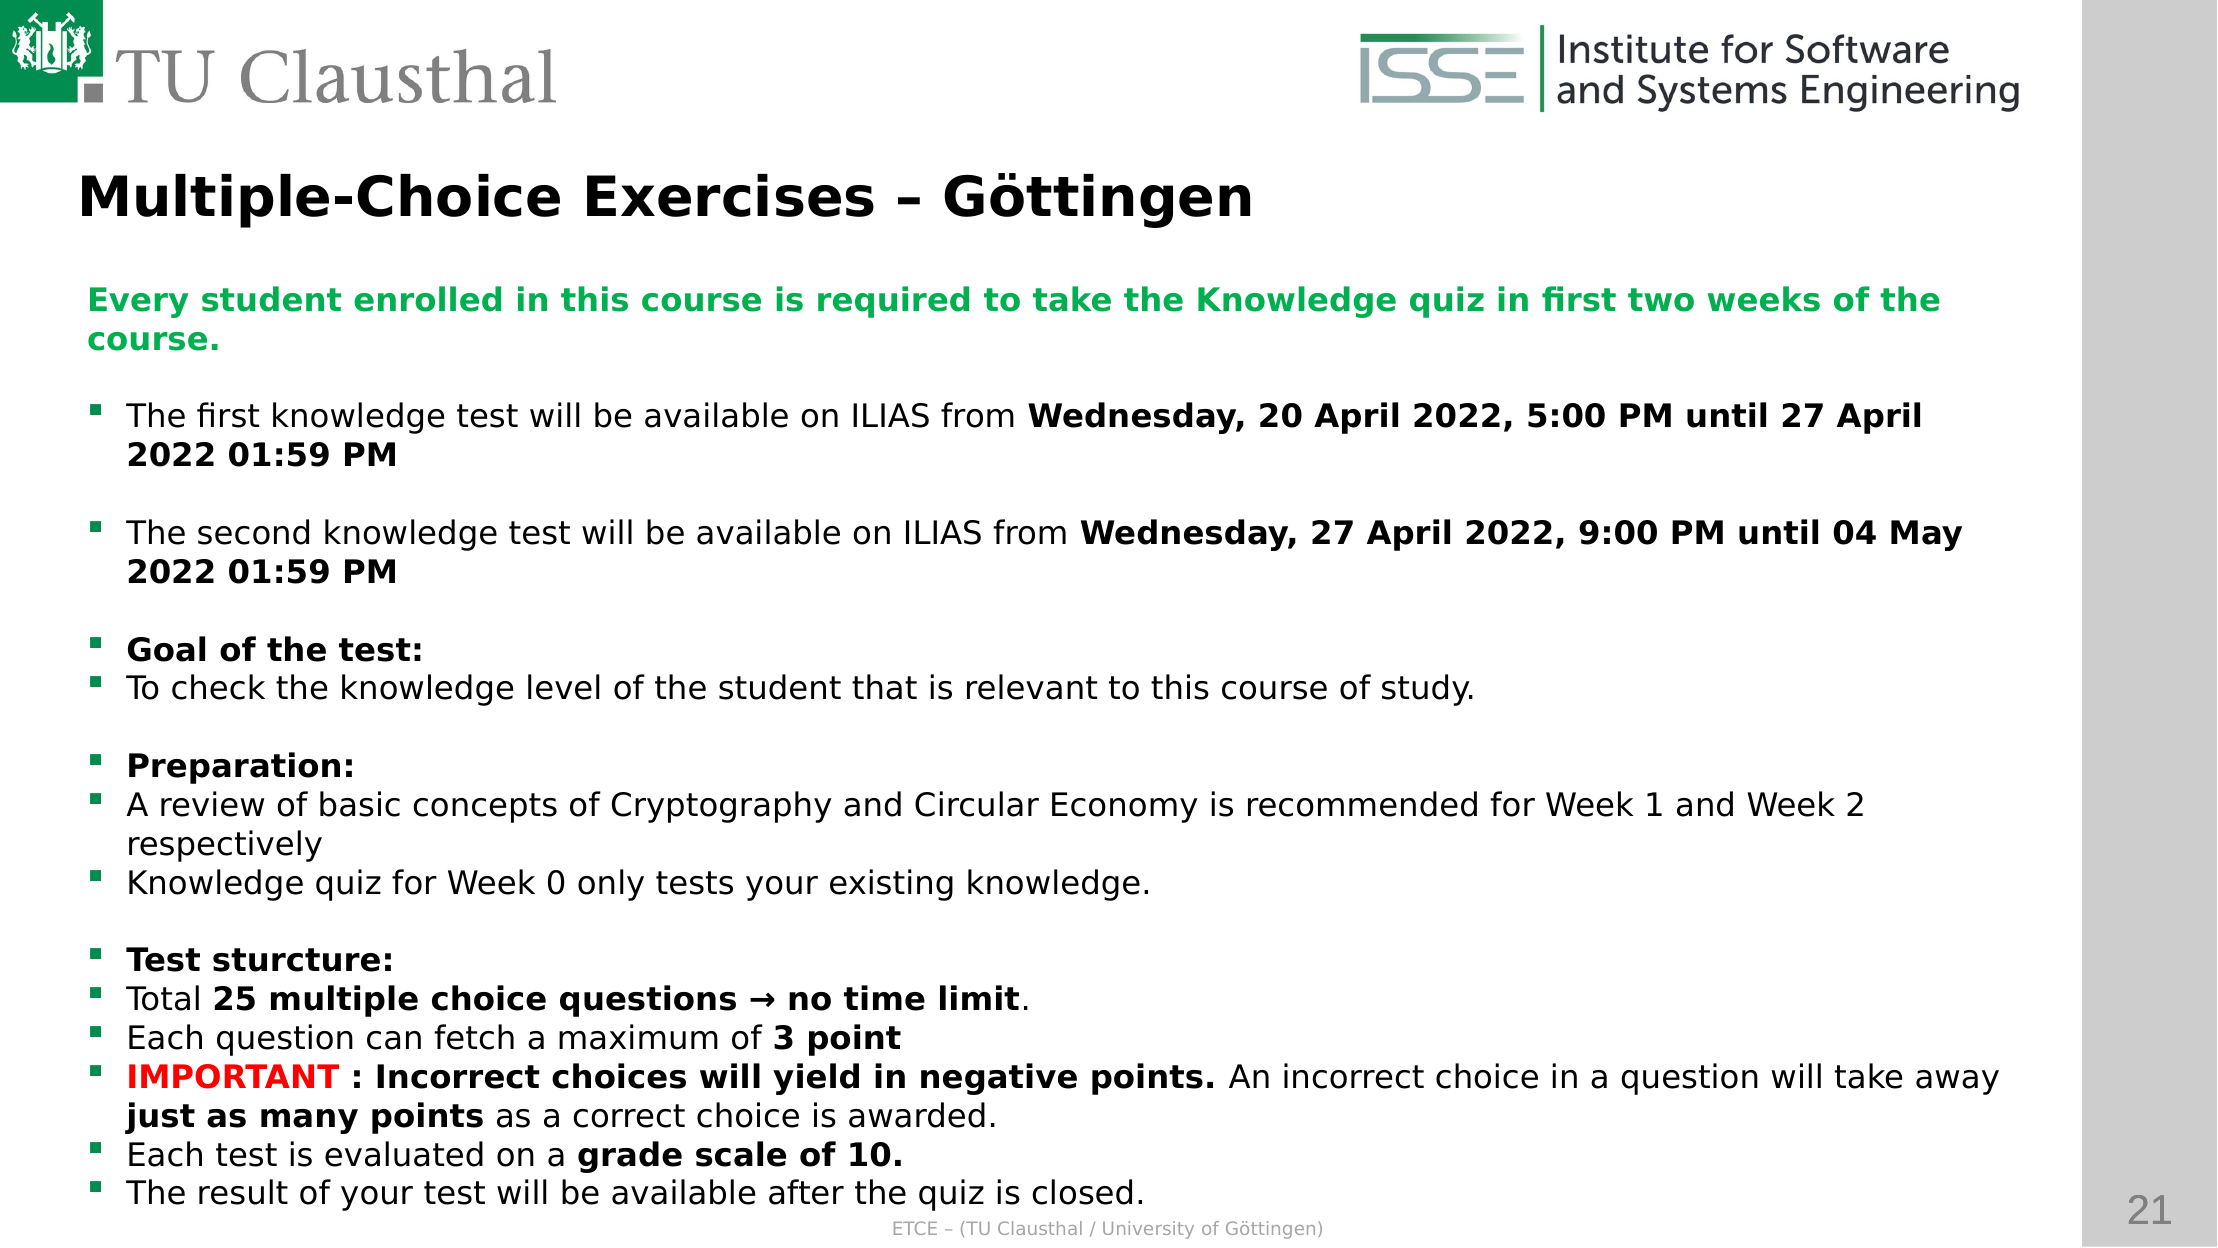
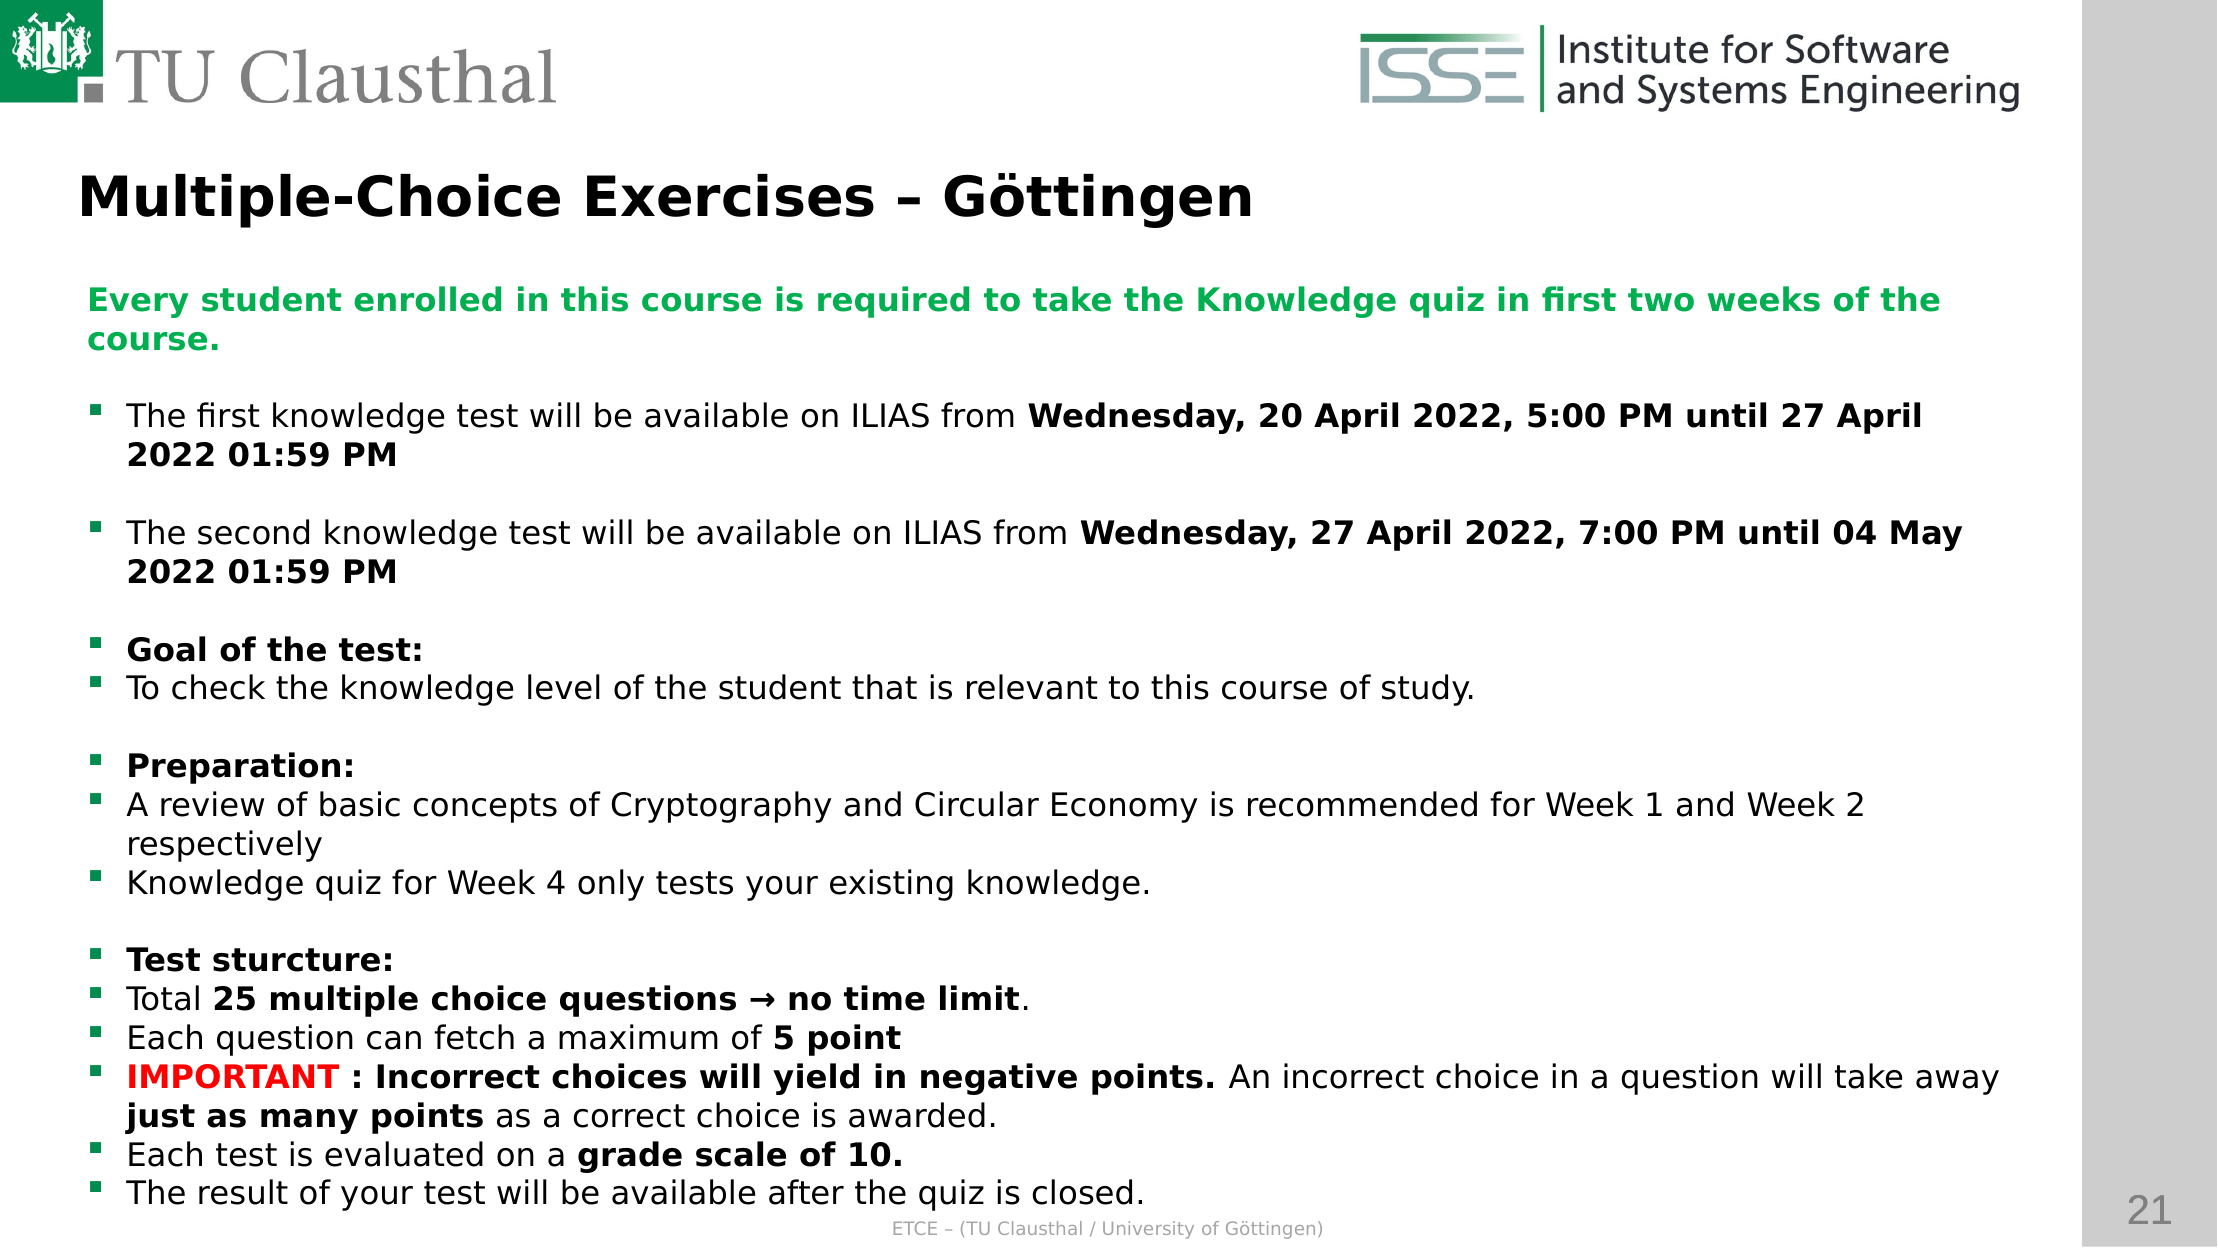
9:00: 9:00 -> 7:00
0: 0 -> 4
3: 3 -> 5
